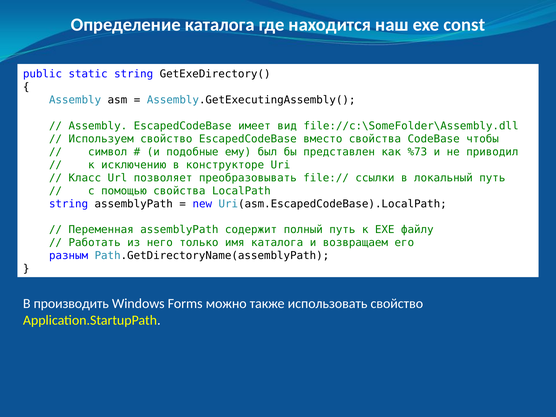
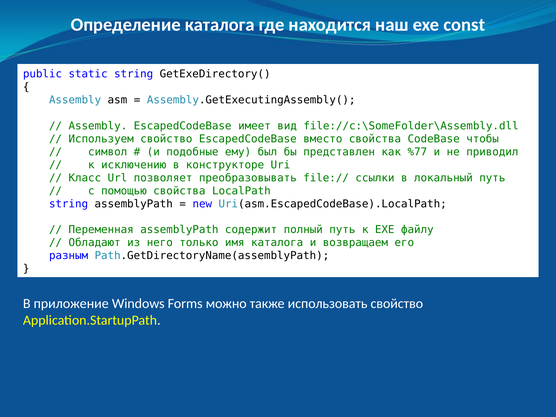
%73: %73 -> %77
Работать: Работать -> Обладают
производить: производить -> приложение
